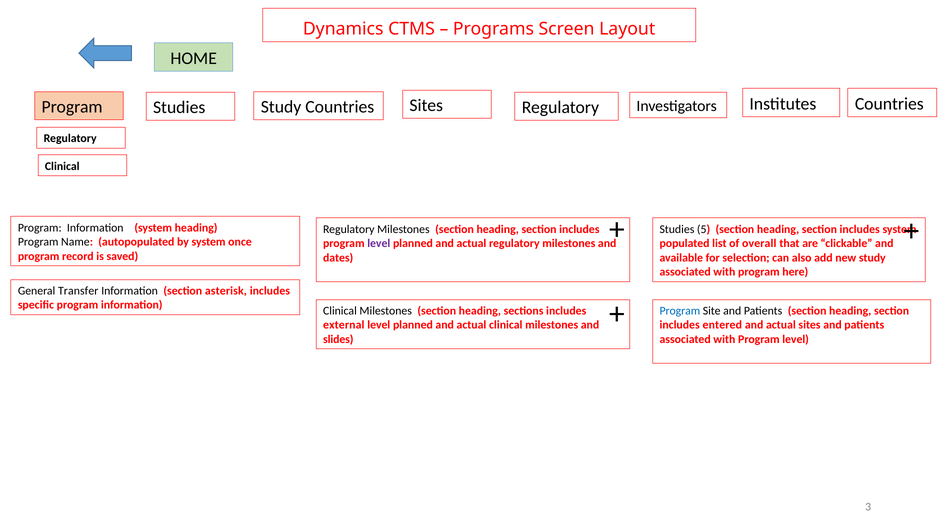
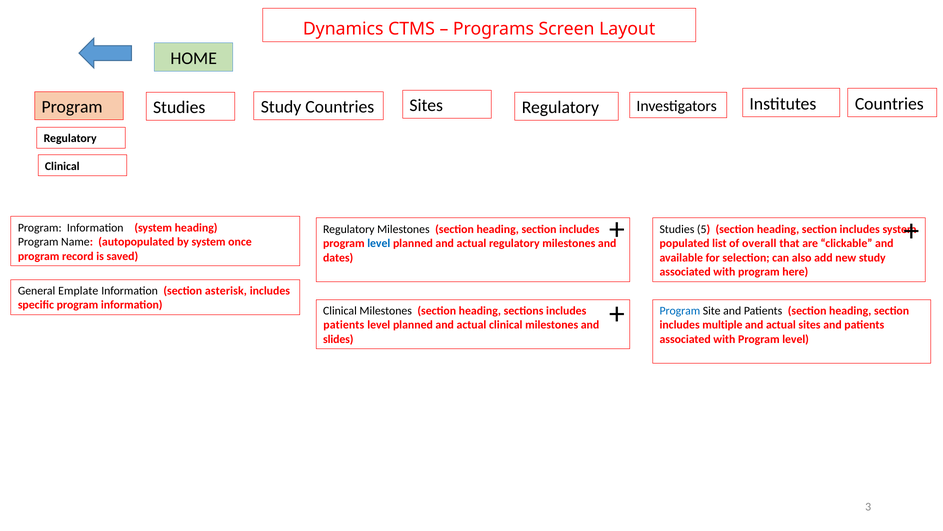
level at (379, 243) colour: purple -> blue
Transfer: Transfer -> Emplate
external at (344, 325): external -> patients
entered: entered -> multiple
